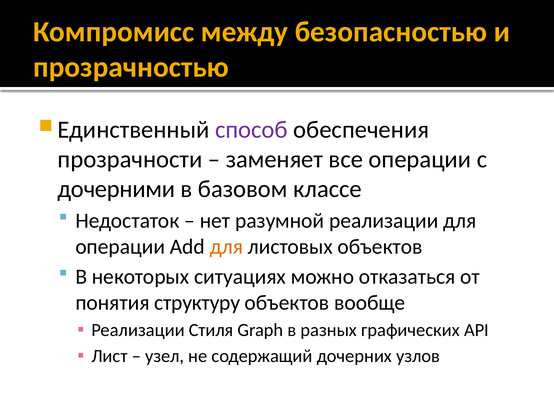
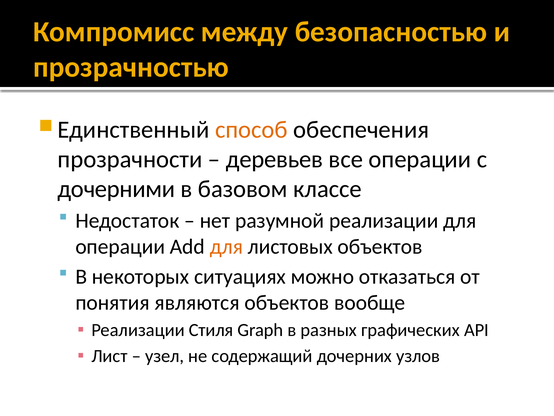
способ colour: purple -> orange
заменяет: заменяет -> деревьев
структуру: структуру -> являются
